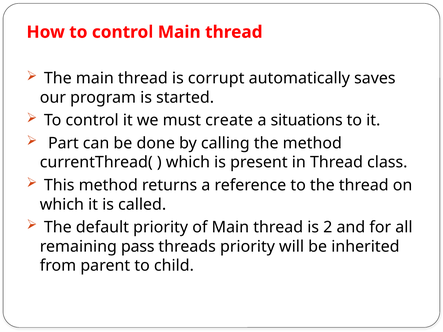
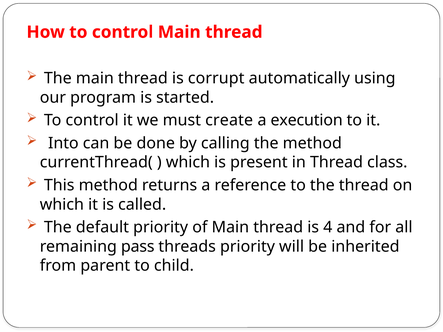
saves: saves -> using
situations: situations -> execution
Part: Part -> Into
2: 2 -> 4
